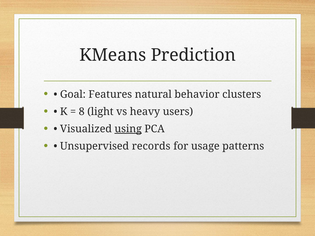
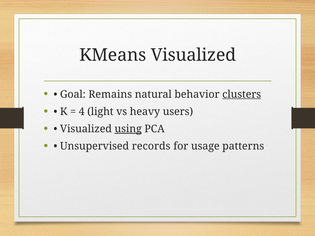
KMeans Prediction: Prediction -> Visualized
Features: Features -> Remains
clusters underline: none -> present
8: 8 -> 4
